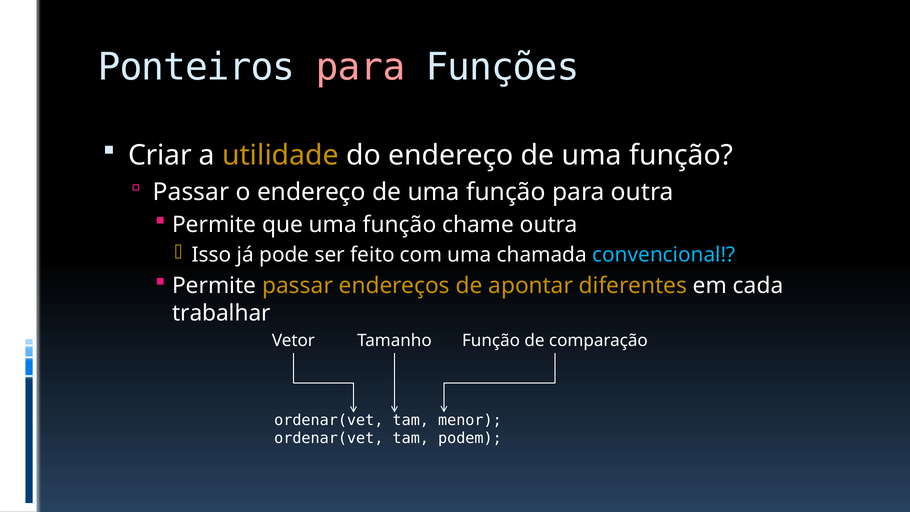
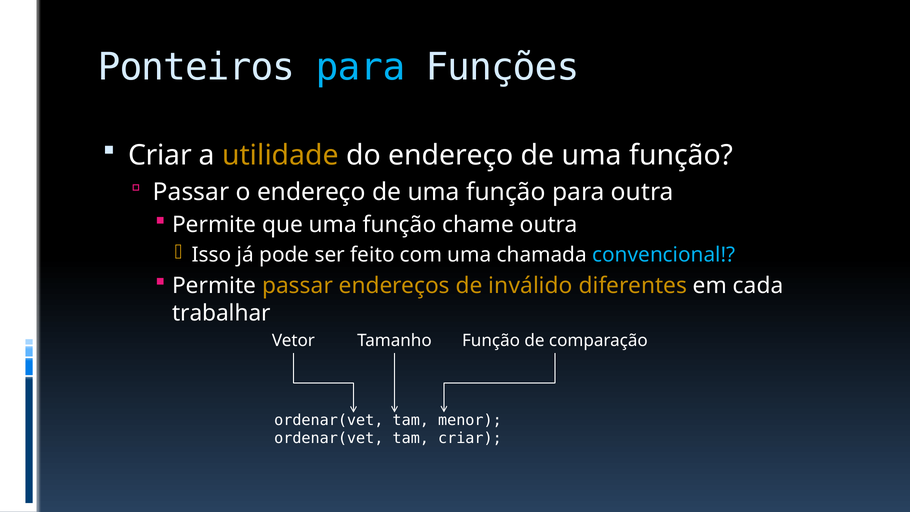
para at (361, 67) colour: pink -> light blue
apontar: apontar -> inválido
tam podem: podem -> criar
